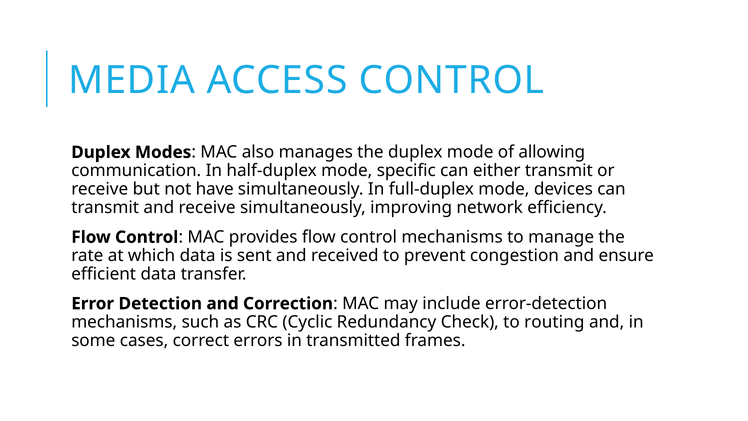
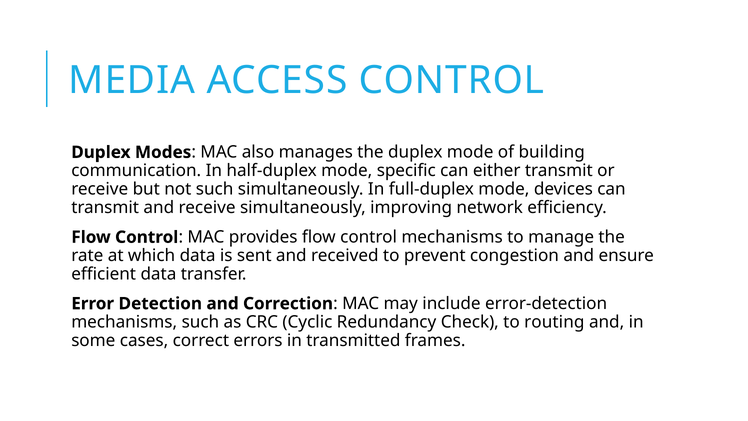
allowing: allowing -> building
not have: have -> such
